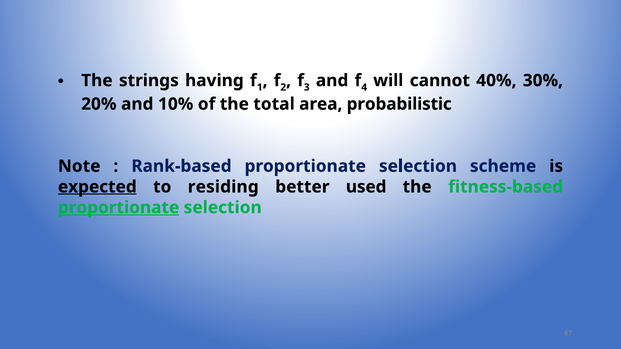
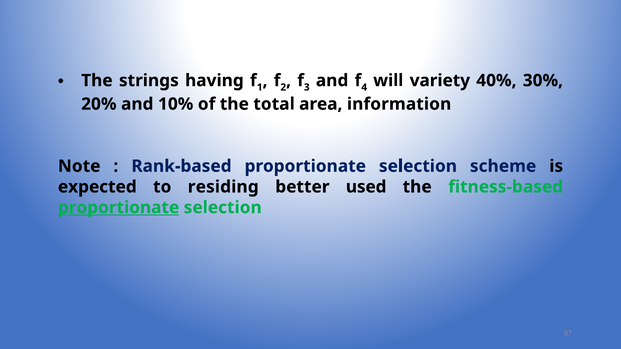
cannot: cannot -> variety
probabilistic: probabilistic -> information
expected underline: present -> none
